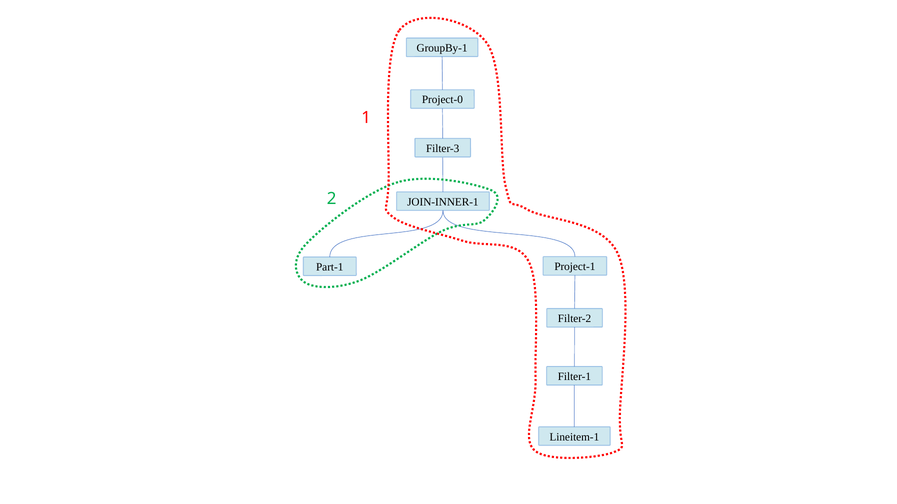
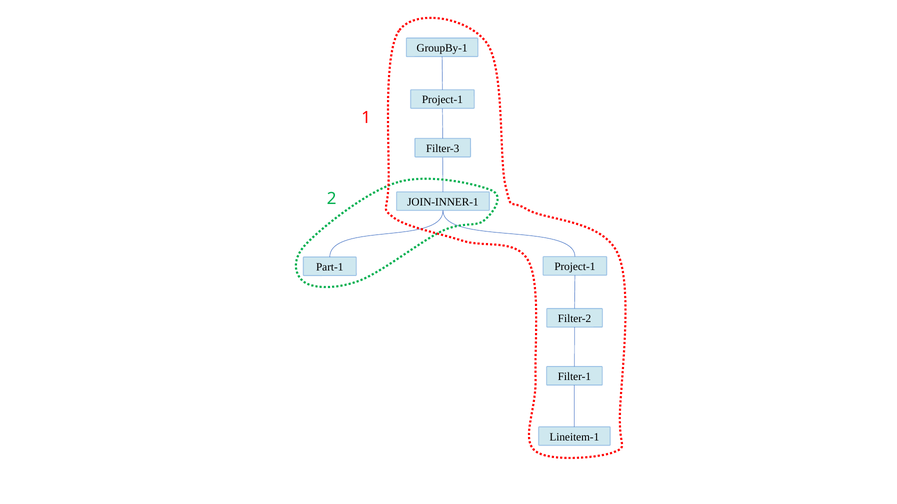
Project-0 at (442, 100): Project-0 -> Project-1
